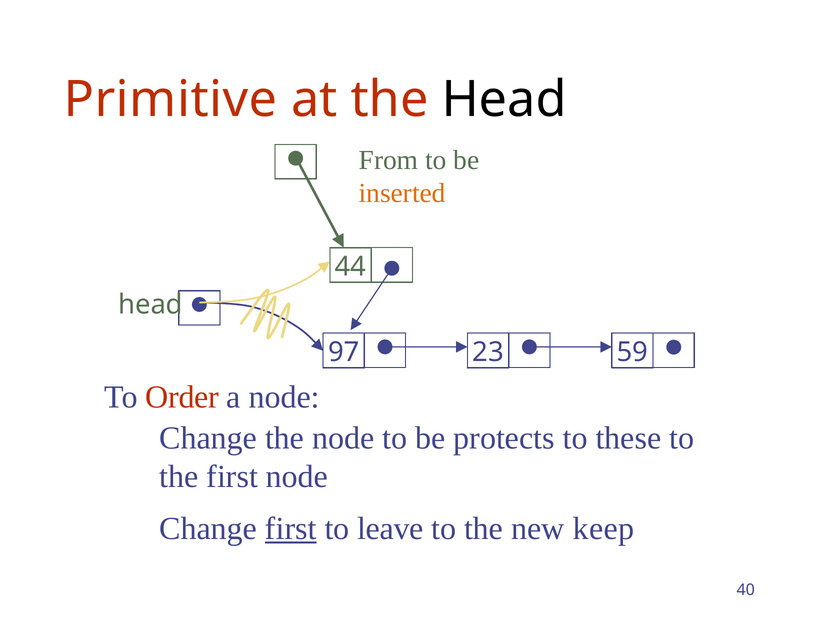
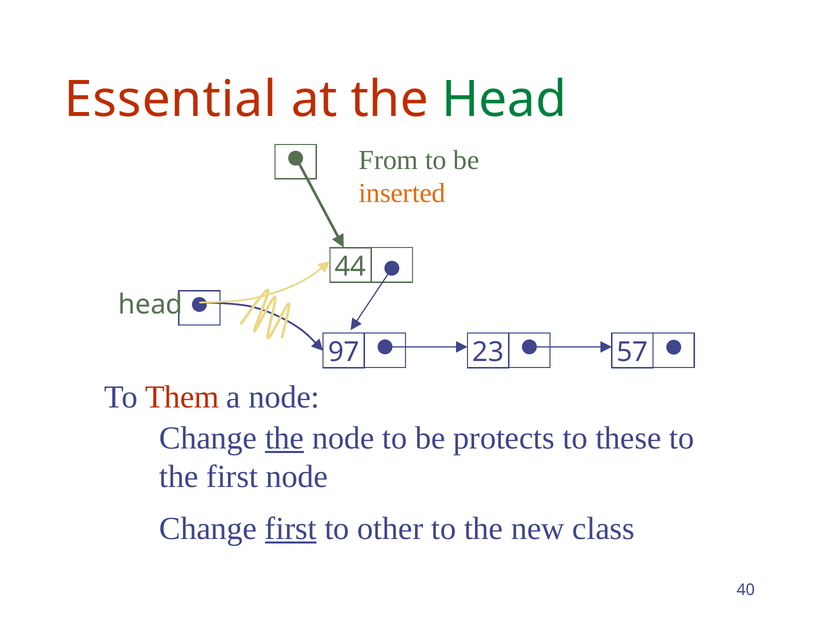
Primitive: Primitive -> Essential
Head at (504, 100) colour: black -> green
59: 59 -> 57
Order: Order -> Them
the at (285, 438) underline: none -> present
leave: leave -> other
keep: keep -> class
